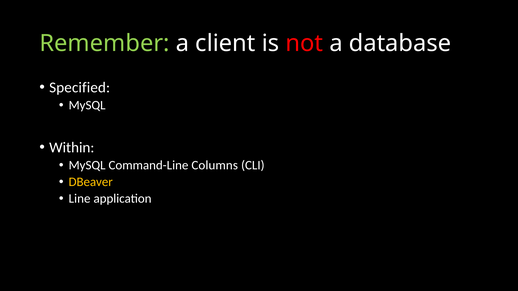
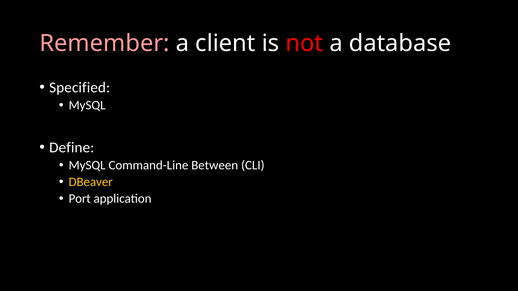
Remember colour: light green -> pink
Within: Within -> Define
Columns: Columns -> Between
Line: Line -> Port
